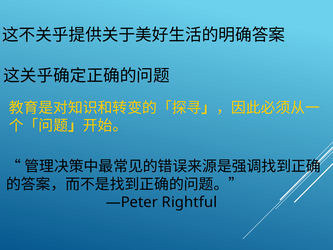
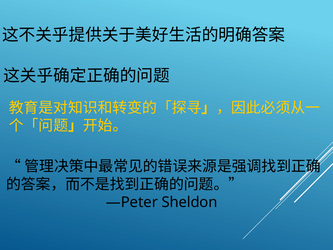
Rightful: Rightful -> Sheldon
